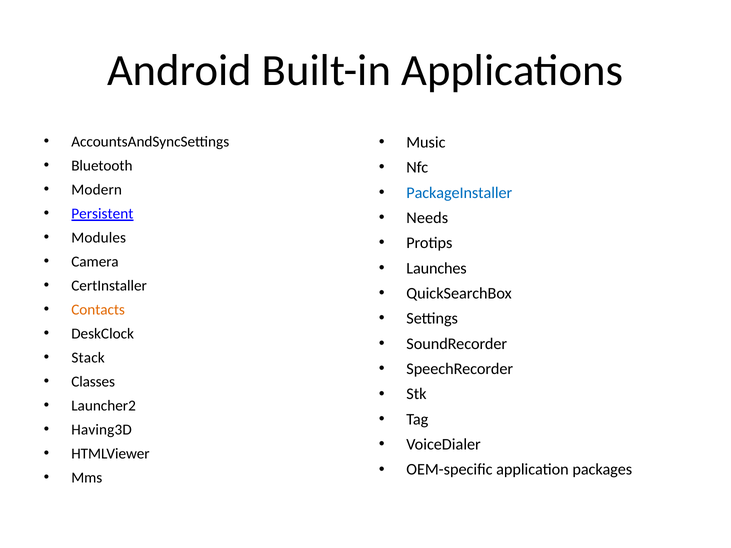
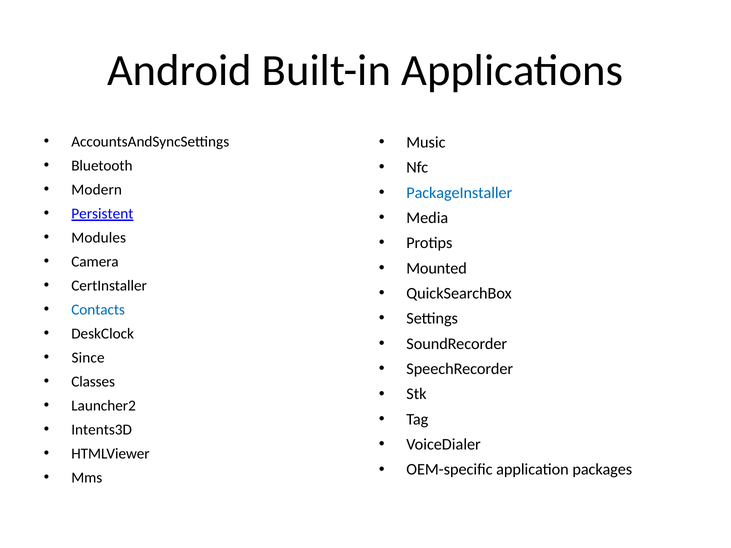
Needs: Needs -> Media
Launches: Launches -> Mounted
Contacts colour: orange -> blue
Stack: Stack -> Since
Having3D: Having3D -> Intents3D
